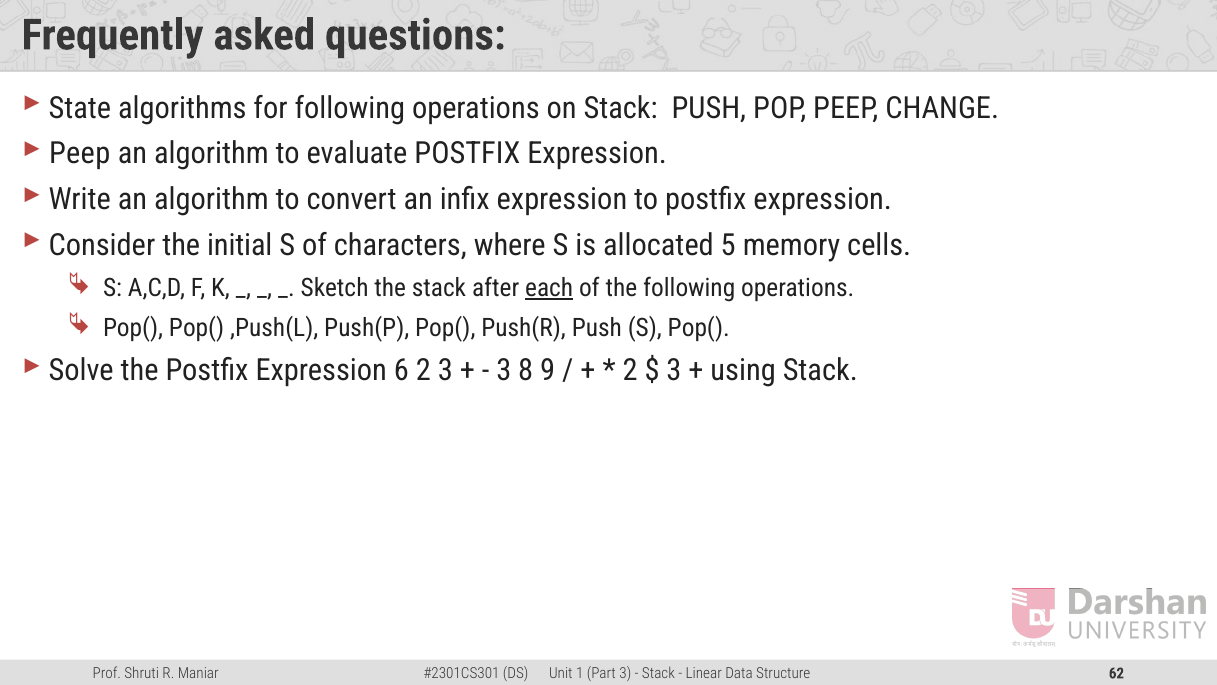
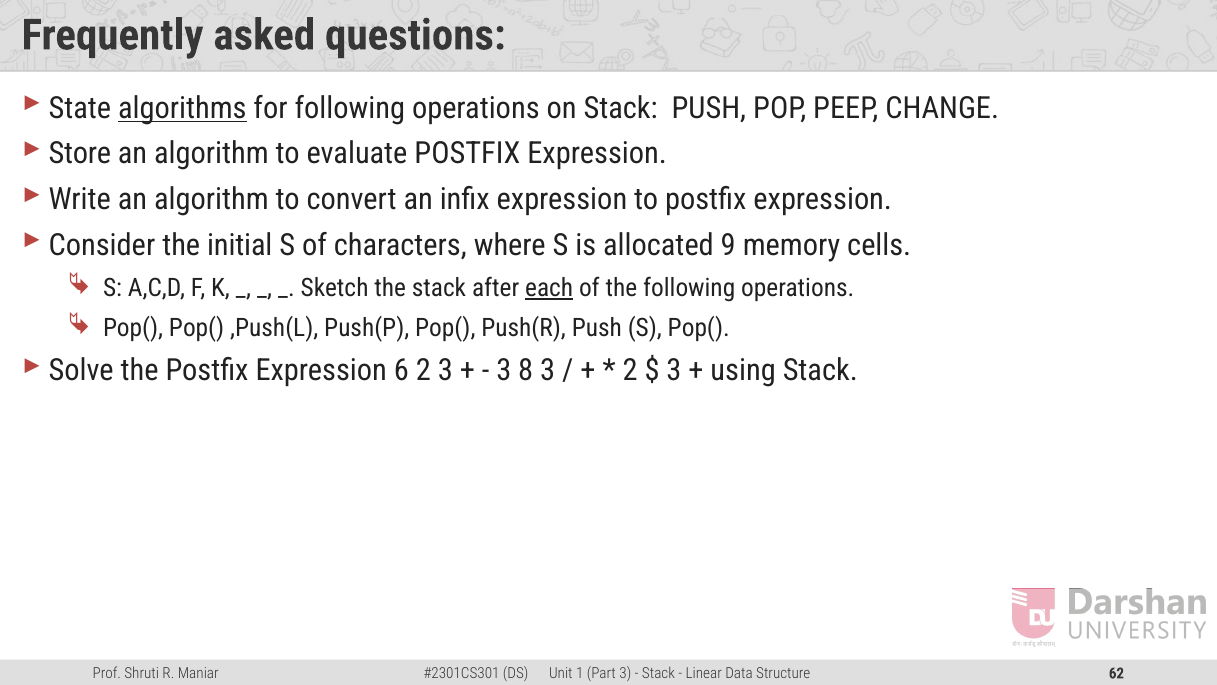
algorithms underline: none -> present
Peep at (80, 154): Peep -> Store
5: 5 -> 9
8 9: 9 -> 3
